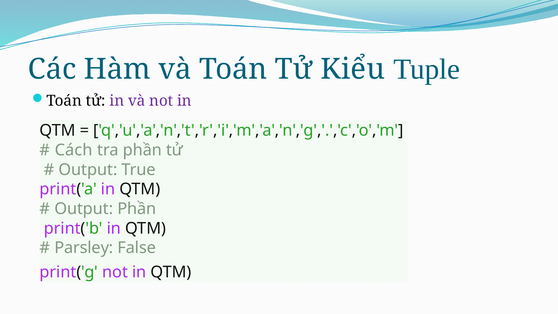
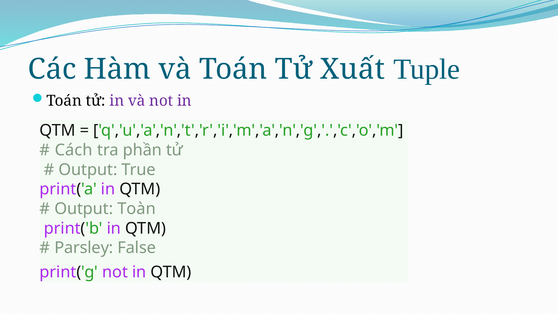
Kiểu: Kiểu -> Xuất
Output Phần: Phần -> Toàn
